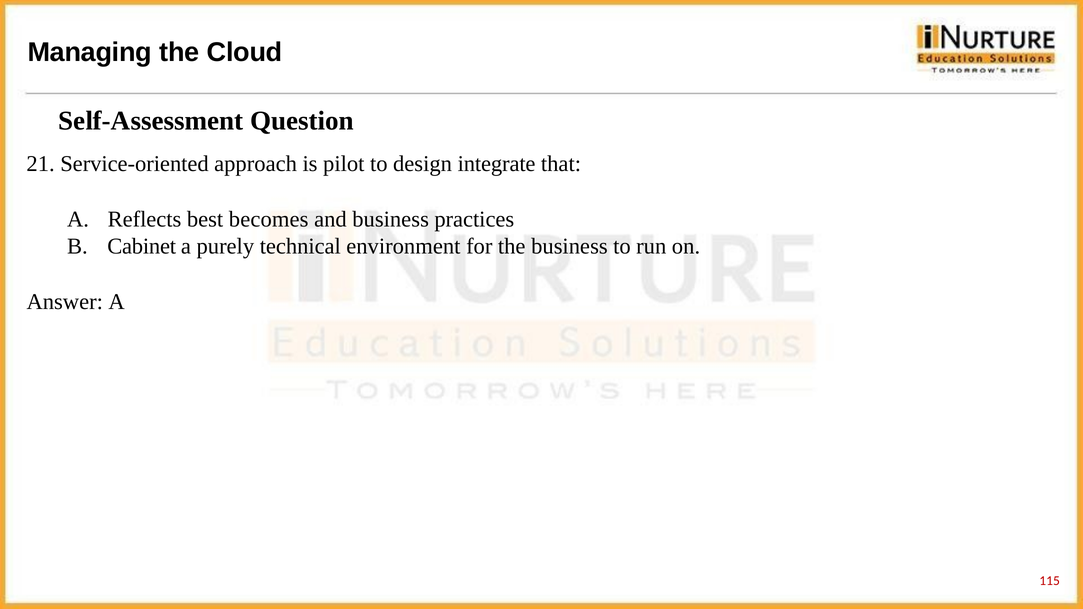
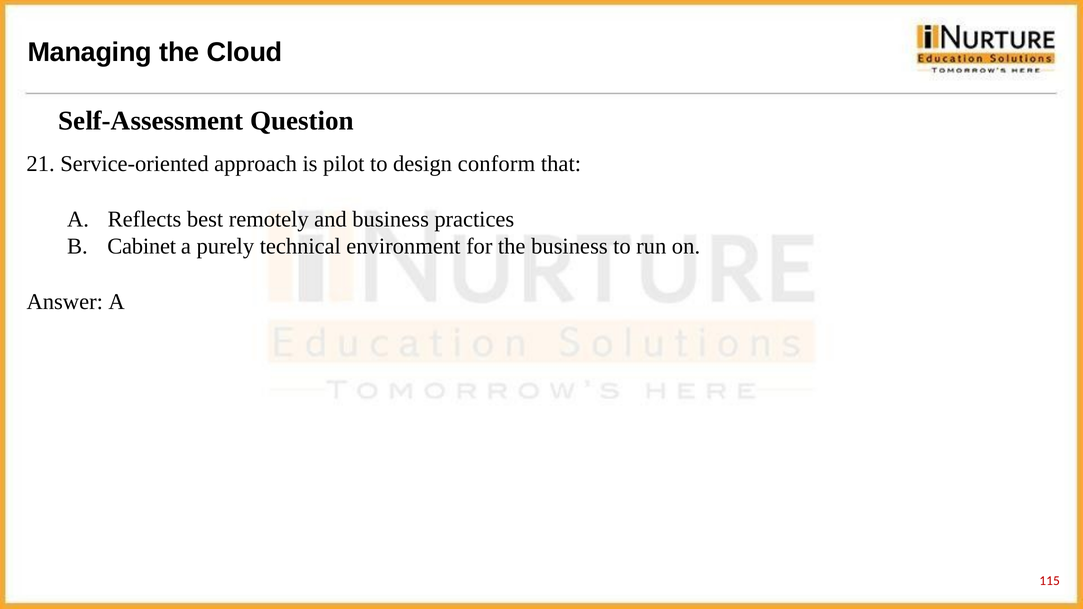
integrate: integrate -> conform
becomes: becomes -> remotely
